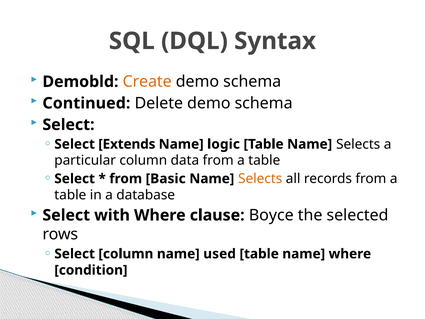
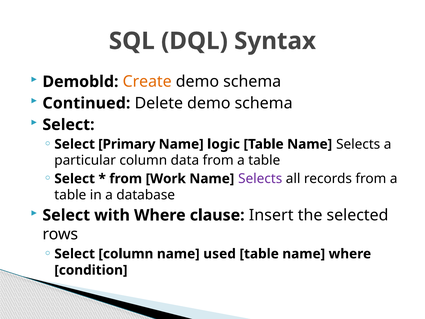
Extends: Extends -> Primary
Basic: Basic -> Work
Selects at (260, 179) colour: orange -> purple
Boyce: Boyce -> Insert
